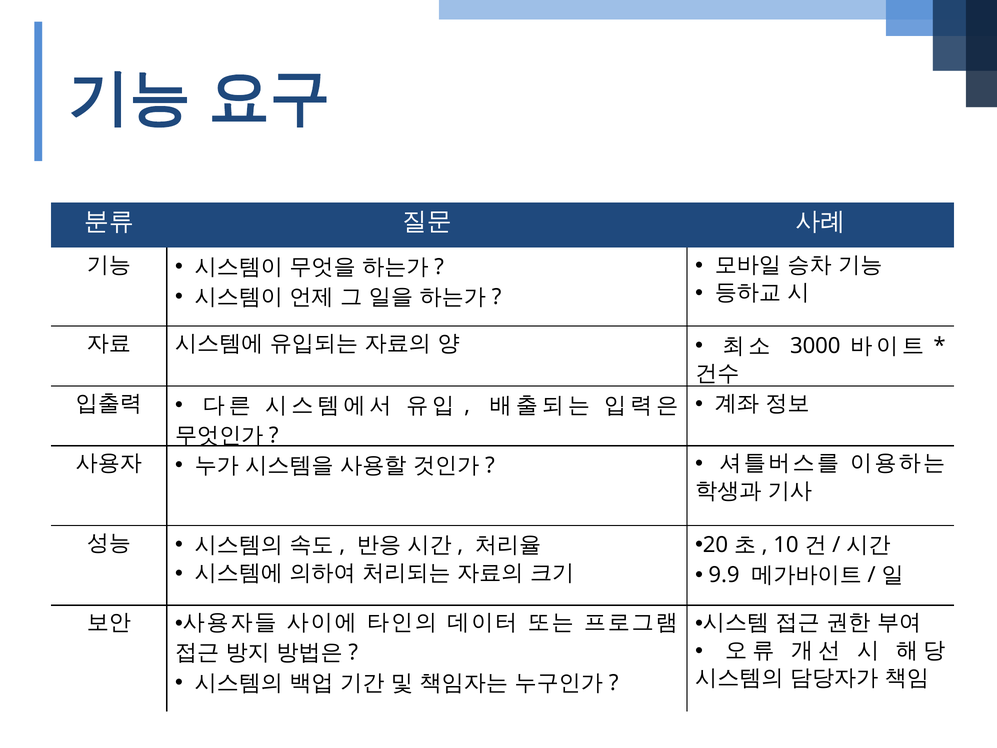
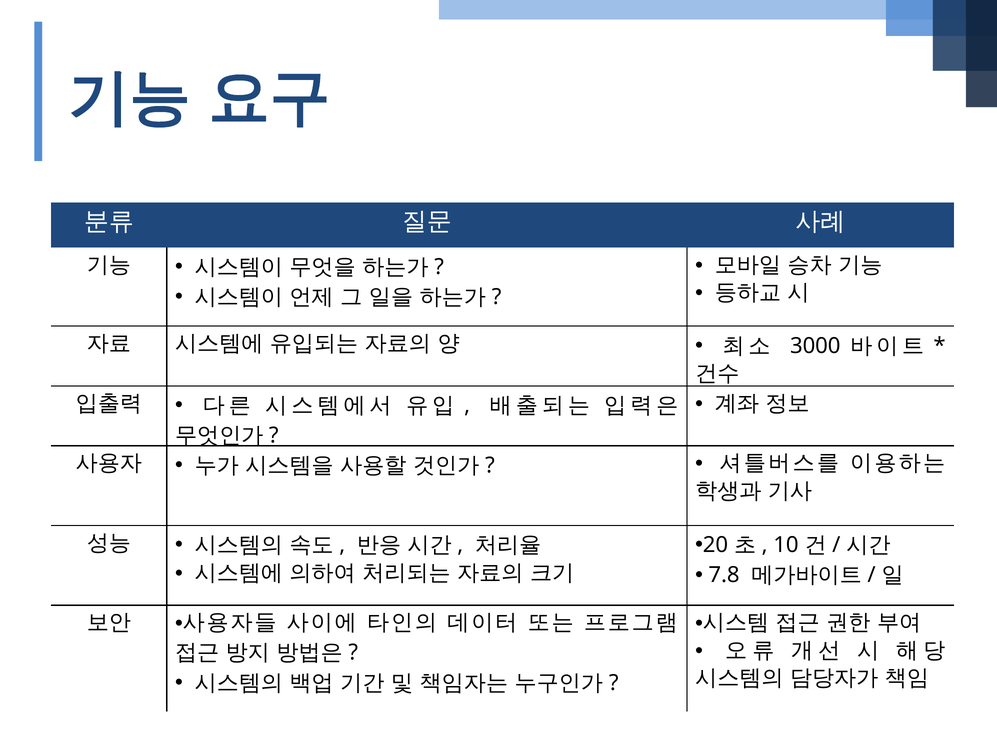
9.9: 9.9 -> 7.8
